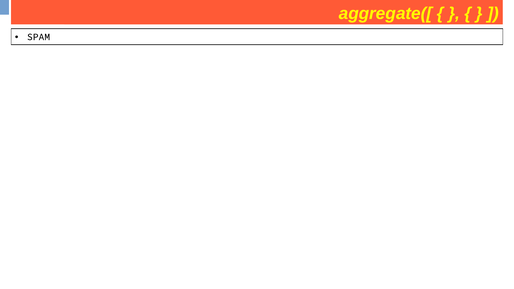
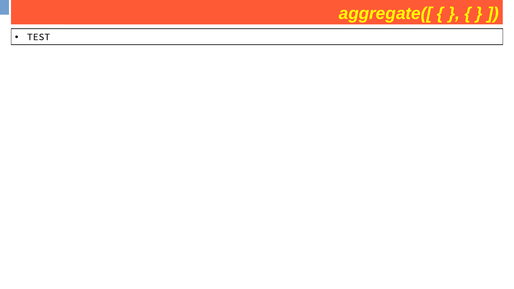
SPAM: SPAM -> TEST
